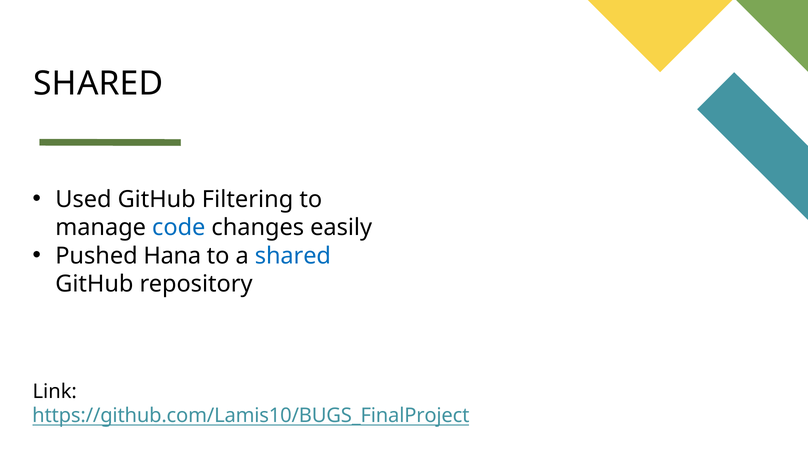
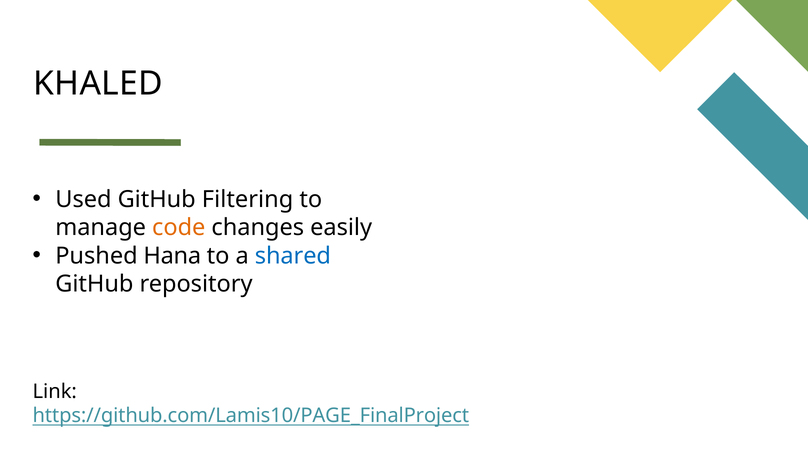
SHARED at (98, 84): SHARED -> KHALED
code colour: blue -> orange
https://github.com/Lamis10/BUGS_FinalProject: https://github.com/Lamis10/BUGS_FinalProject -> https://github.com/Lamis10/PAGE_FinalProject
